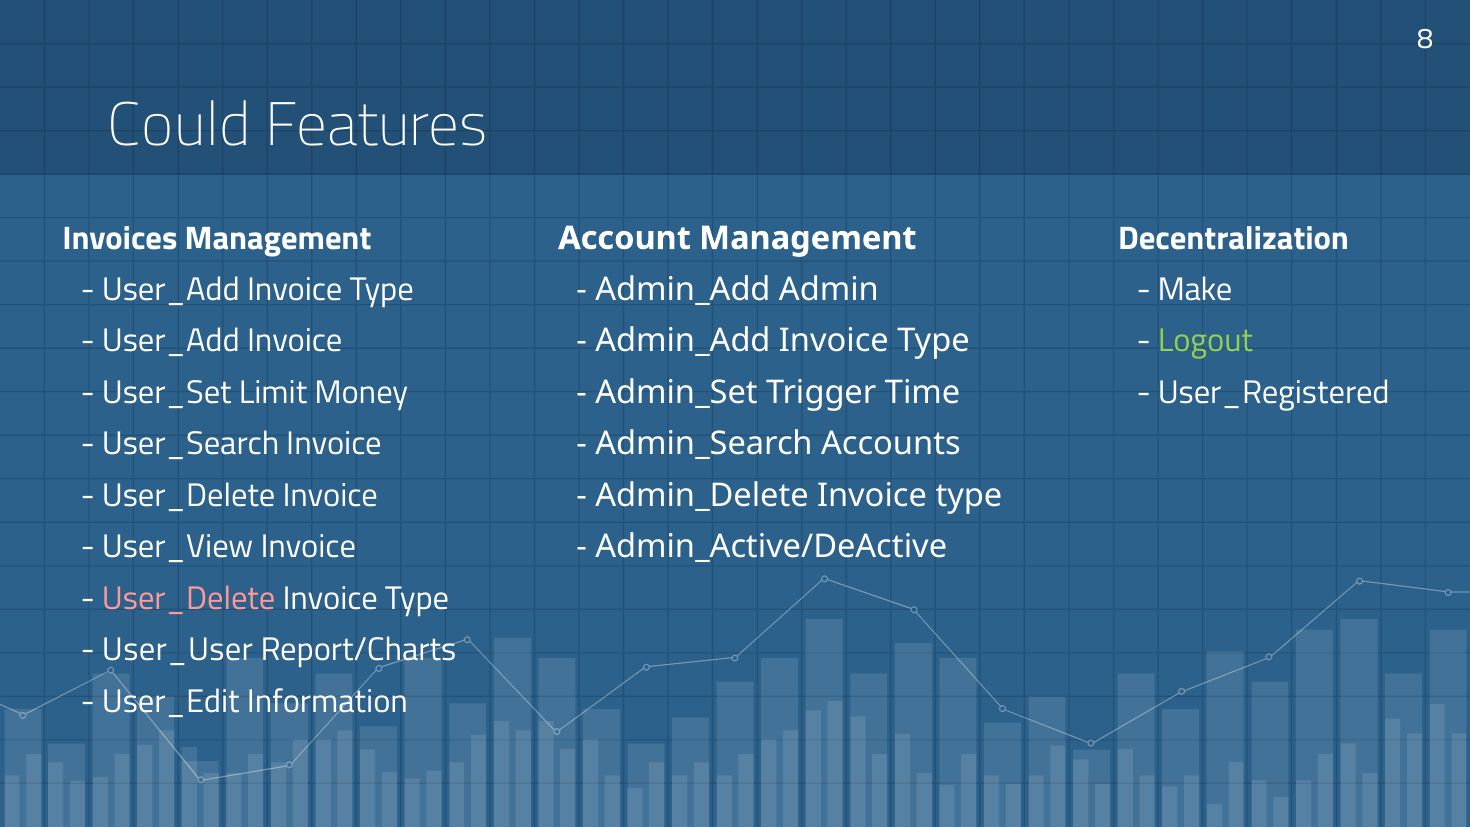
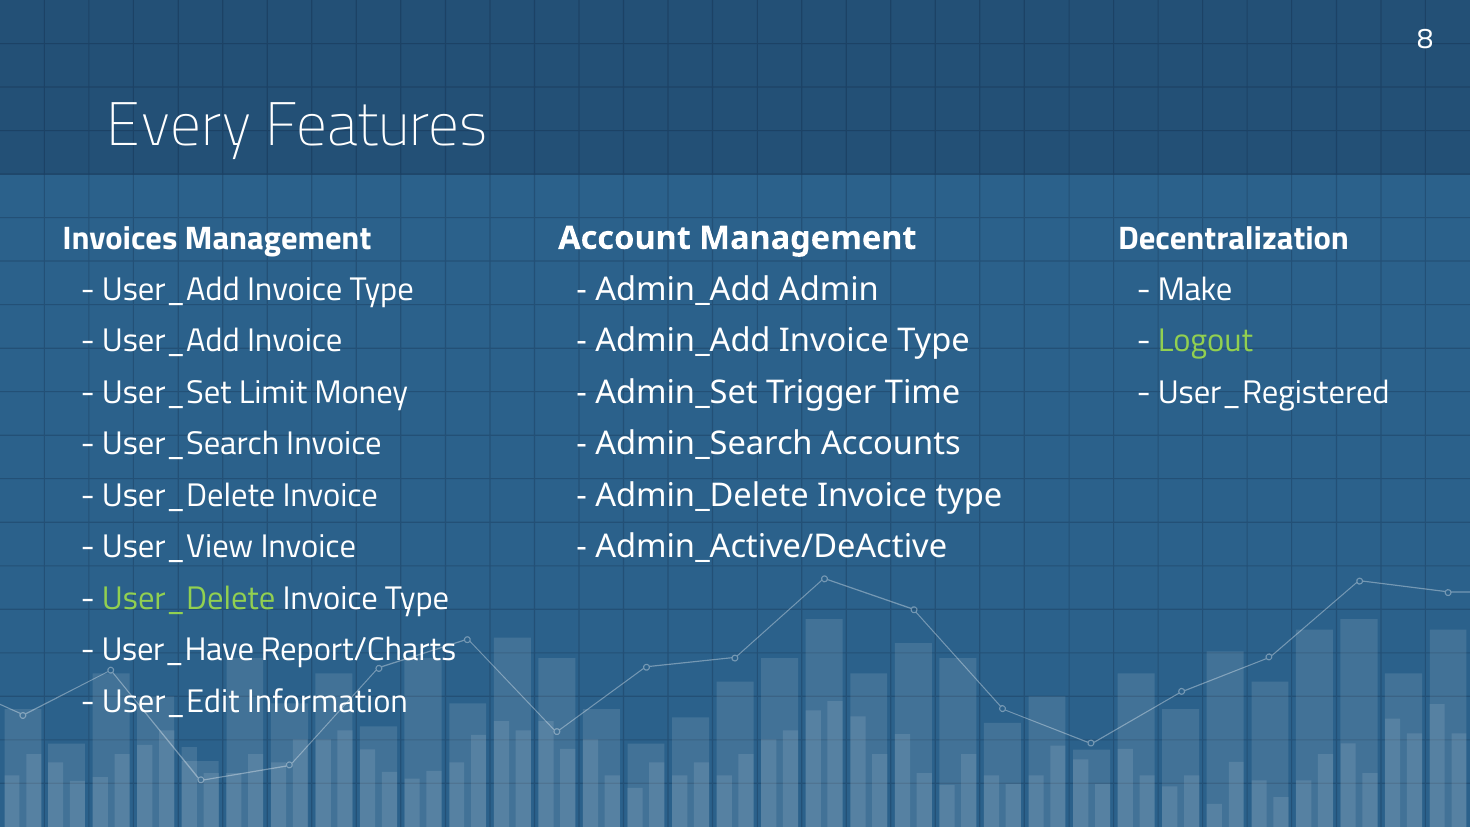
Could: Could -> Every
User_Delete at (189, 598) colour: pink -> light green
User_User: User_User -> User_Have
